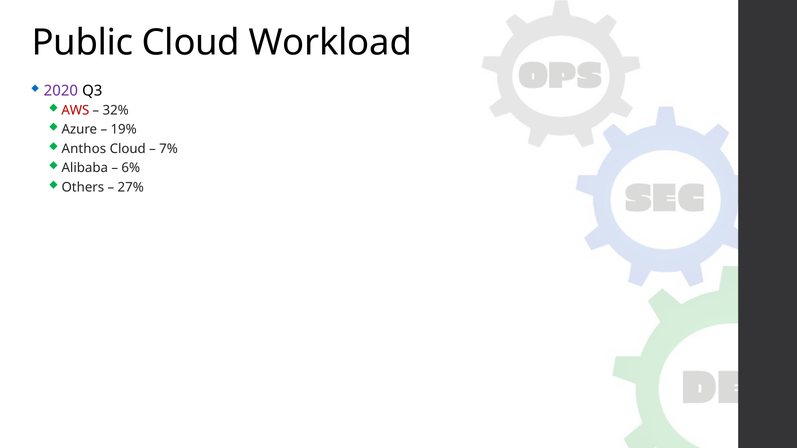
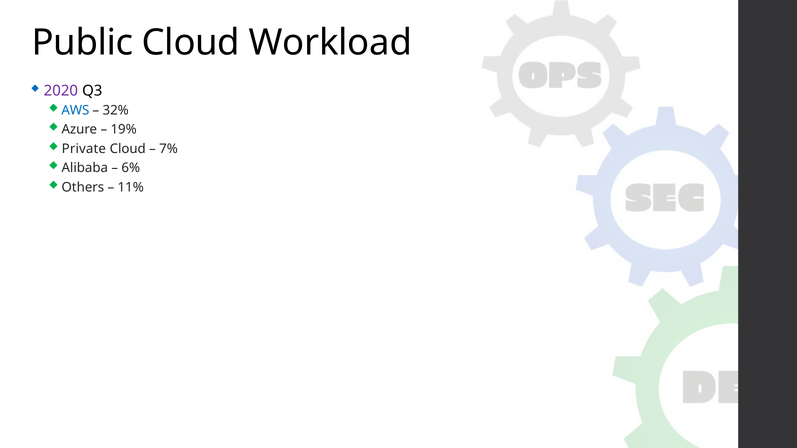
AWS colour: red -> blue
Anthos: Anthos -> Private
27%: 27% -> 11%
